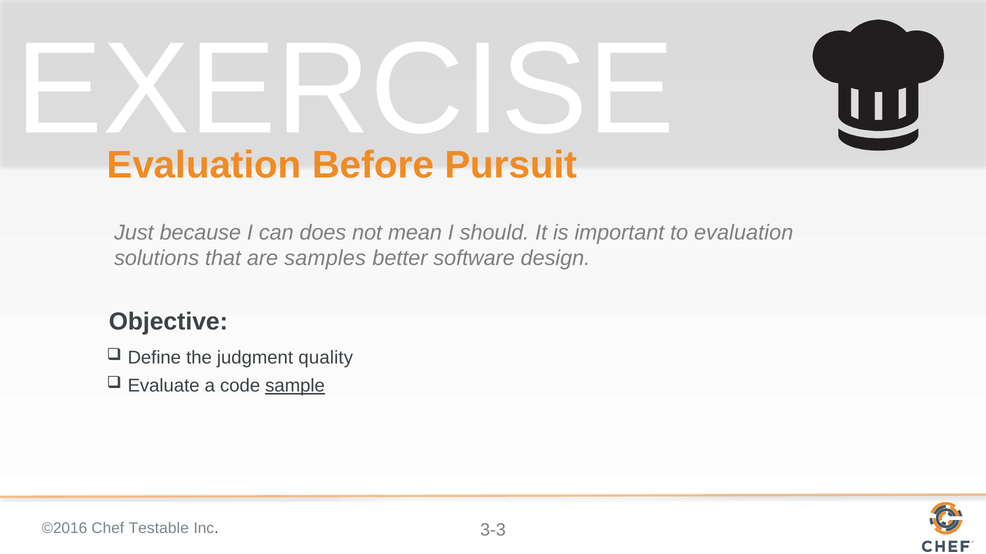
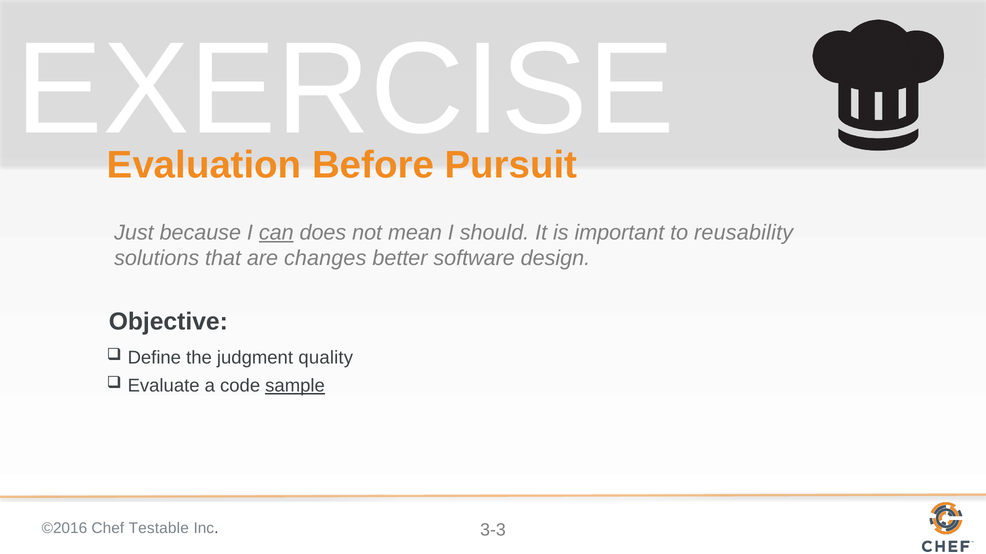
can underline: none -> present
to evaluation: evaluation -> reusability
samples: samples -> changes
